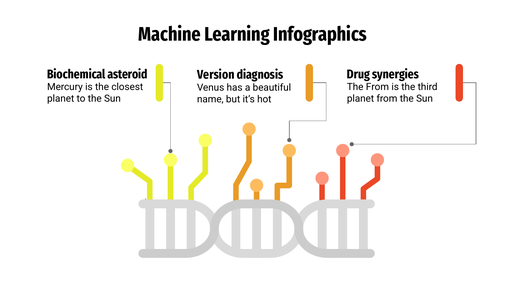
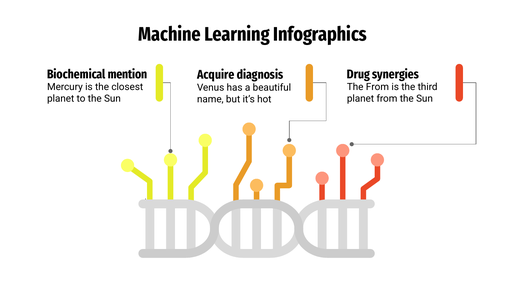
asteroid: asteroid -> mention
Version: Version -> Acquire
